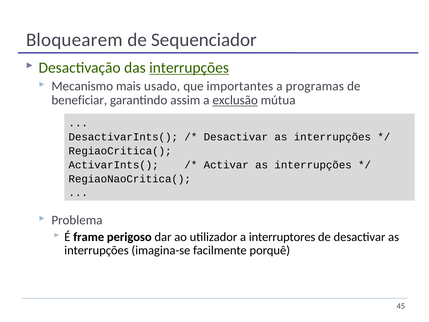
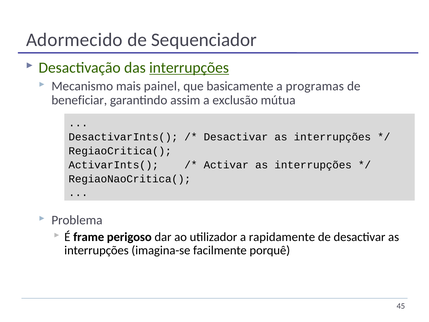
Bloquearem: Bloquearem -> Adormecido
usado: usado -> painel
importantes: importantes -> basicamente
exclusão underline: present -> none
interruptores: interruptores -> rapidamente
